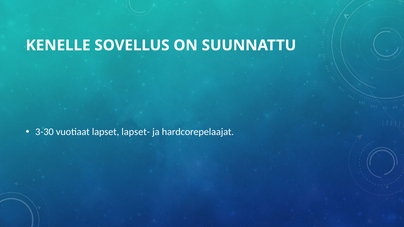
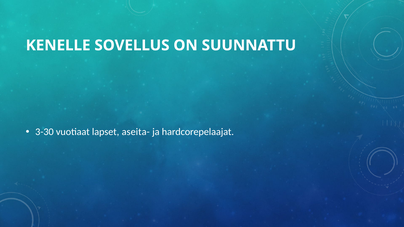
lapset-: lapset- -> aseita-
